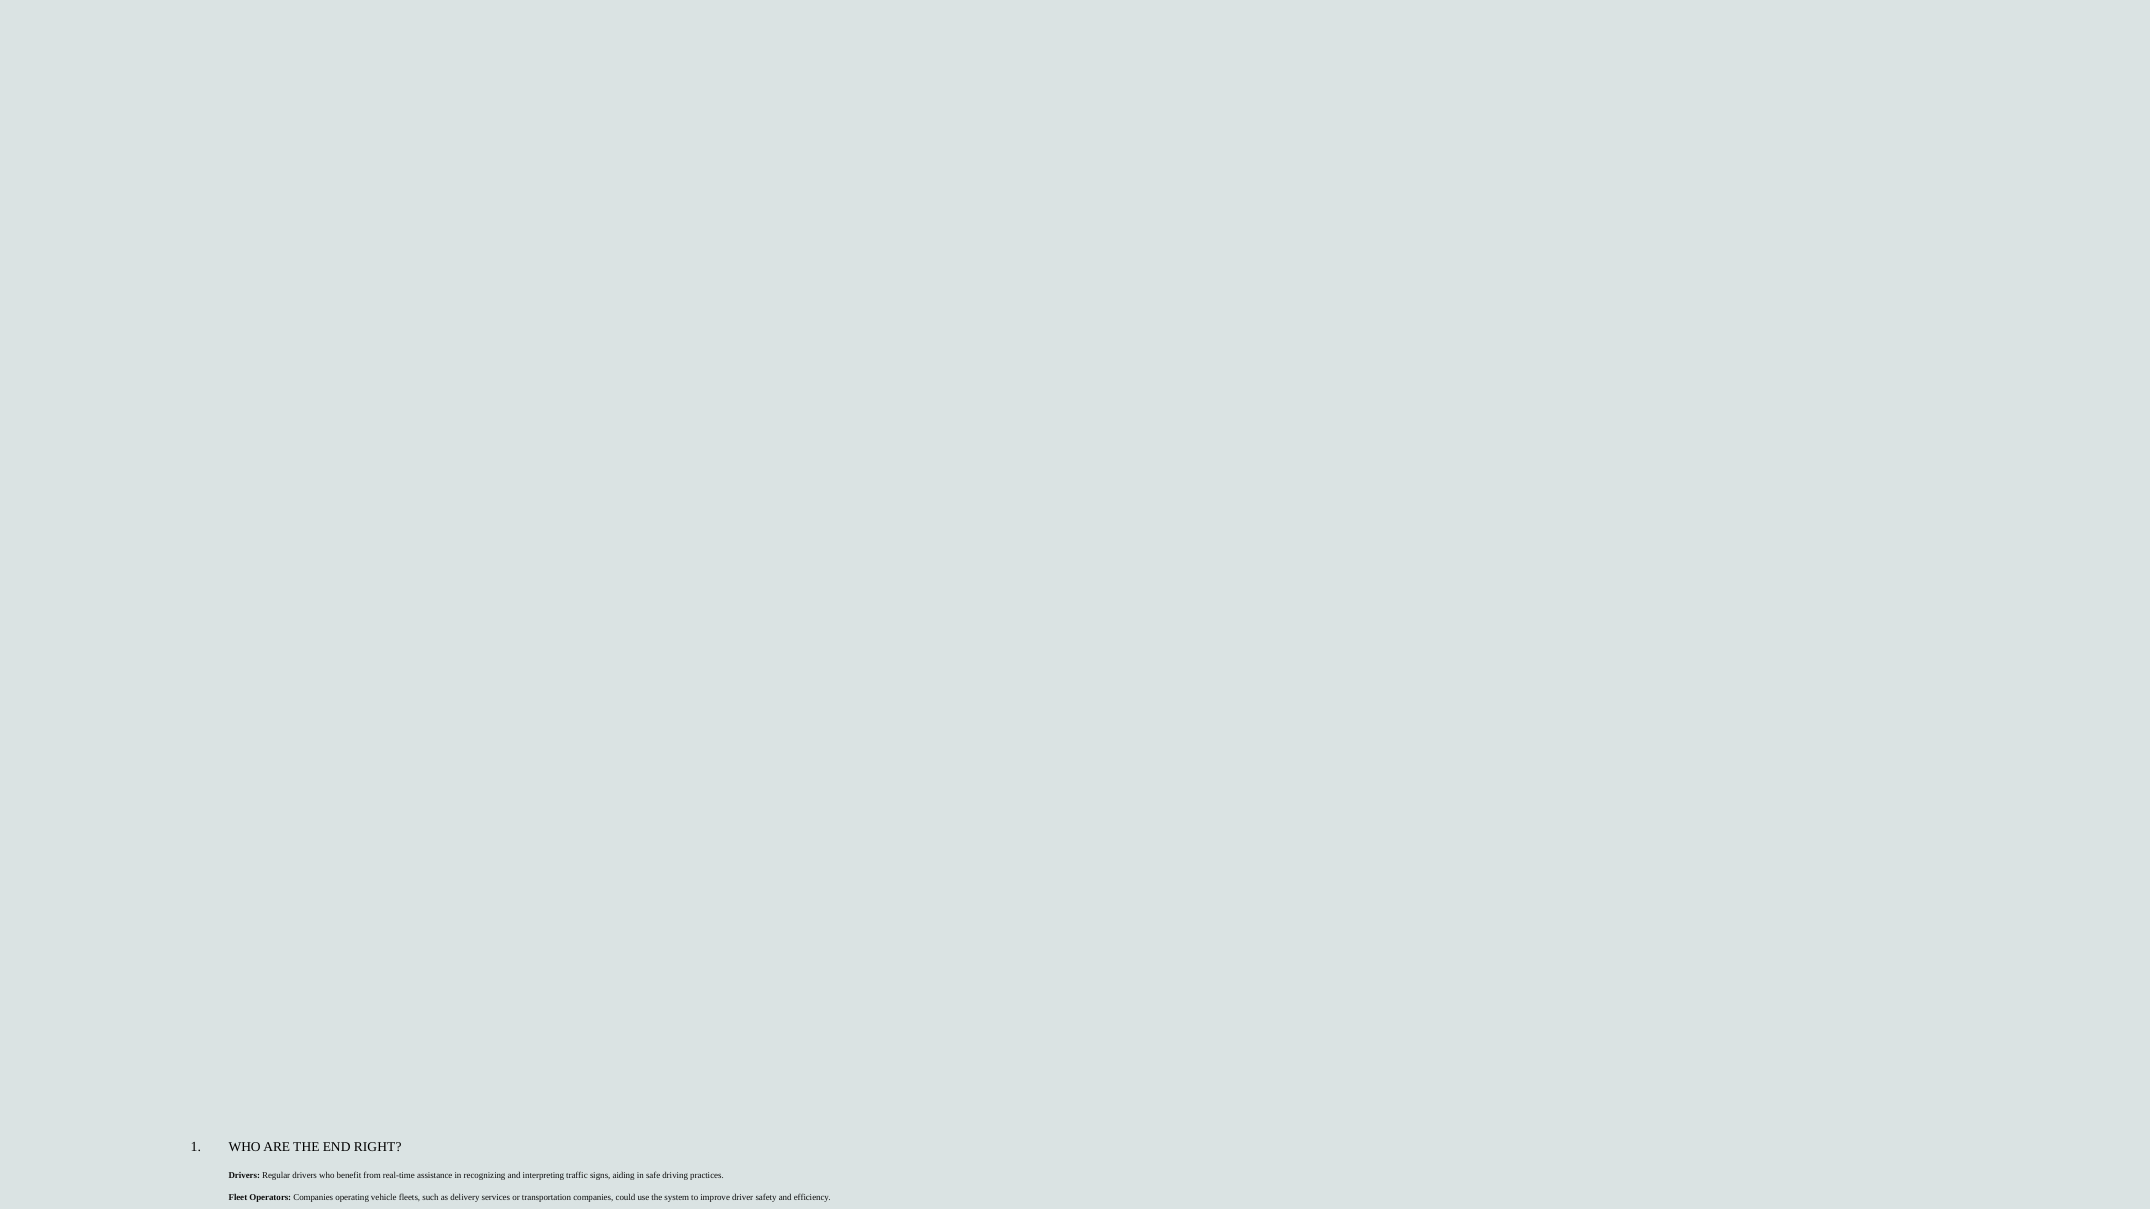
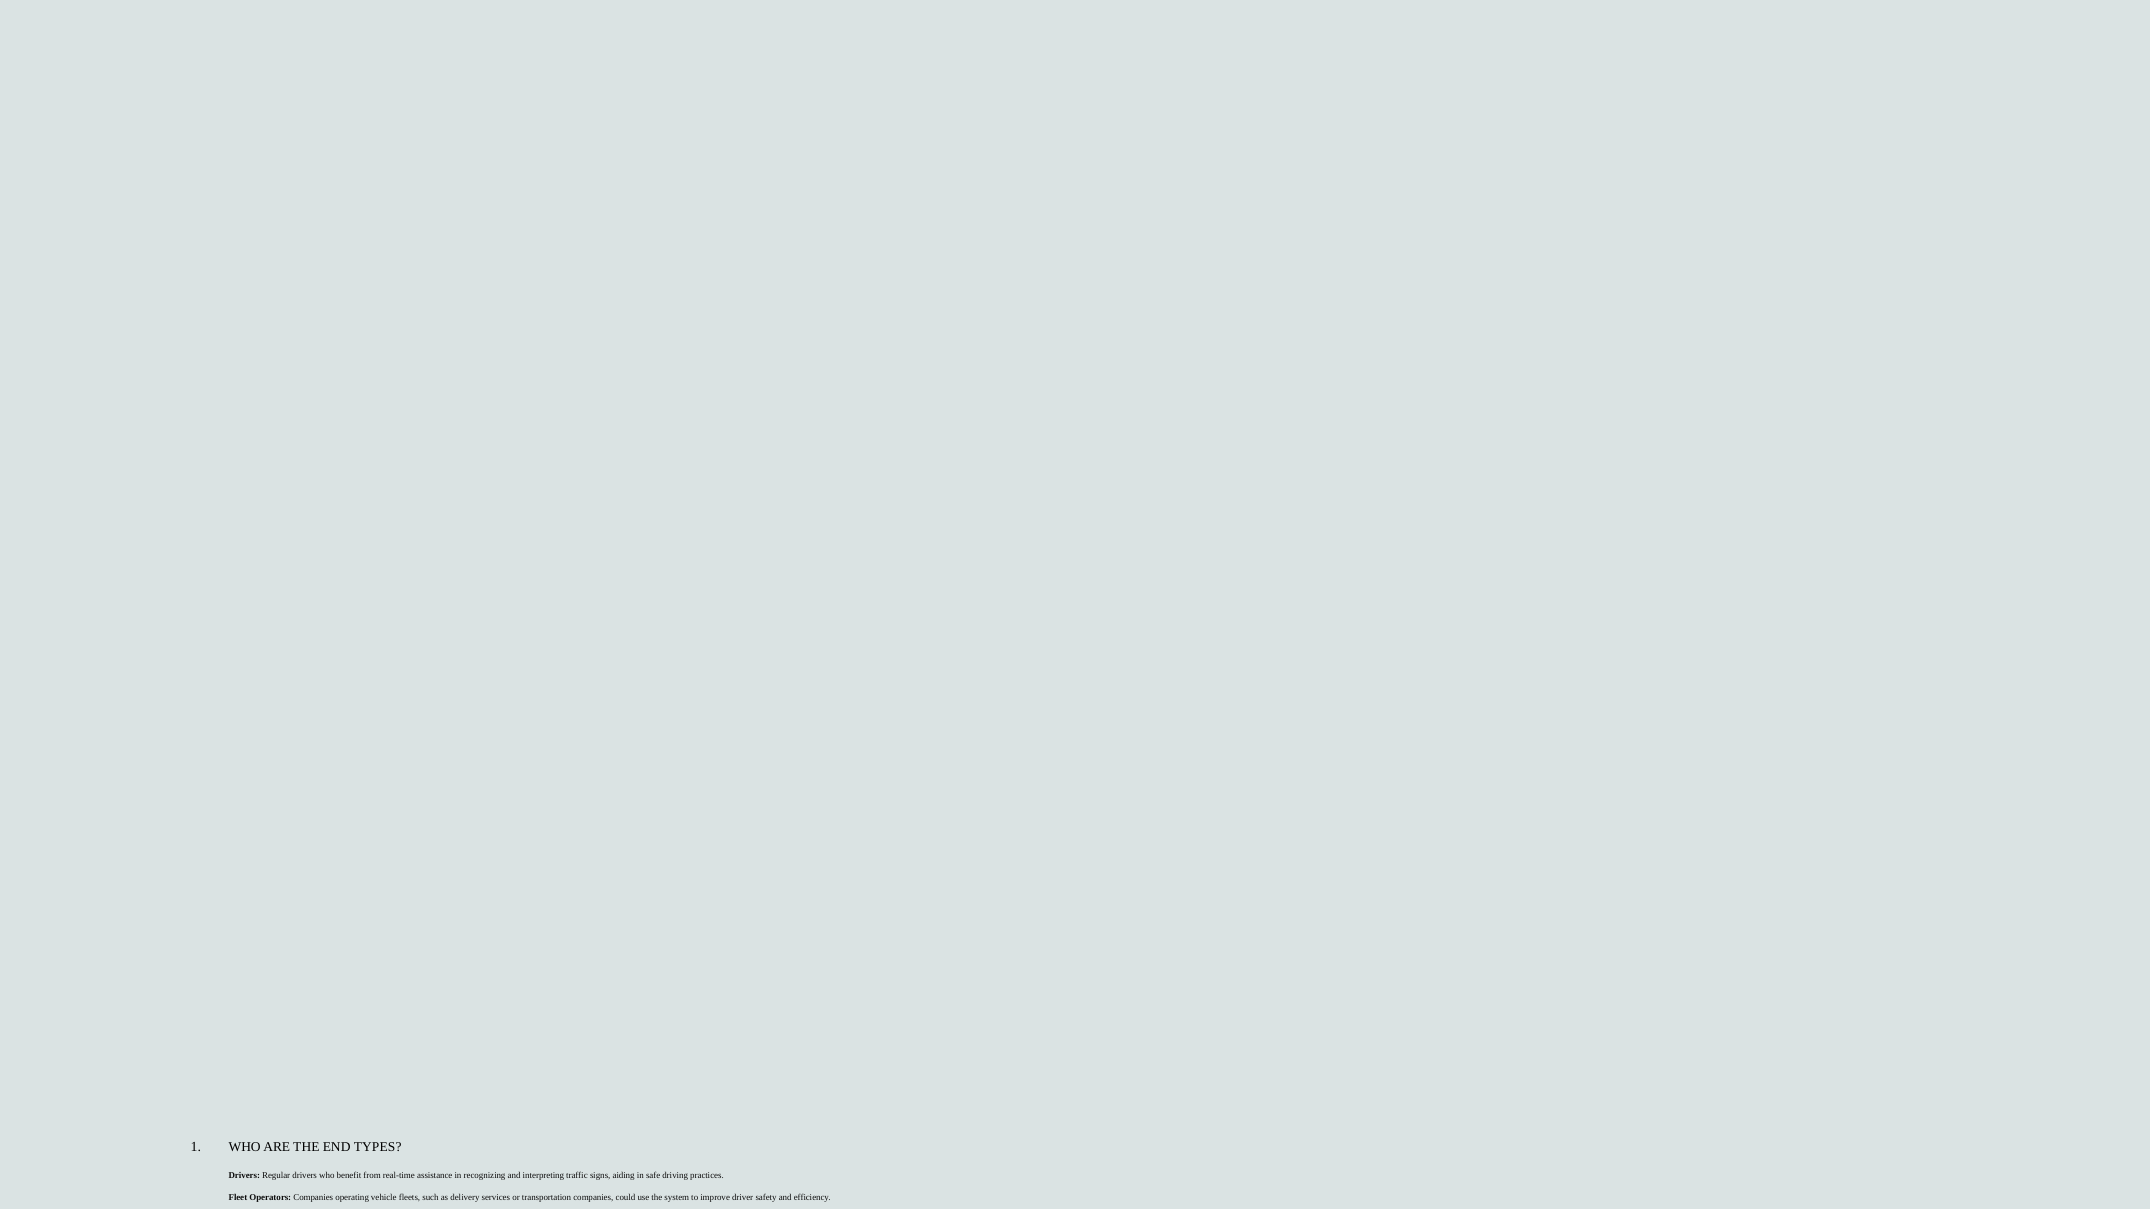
RIGHT: RIGHT -> TYPES
